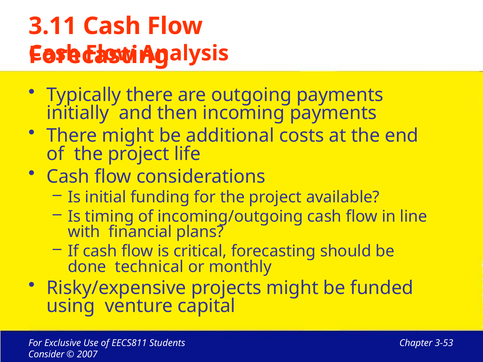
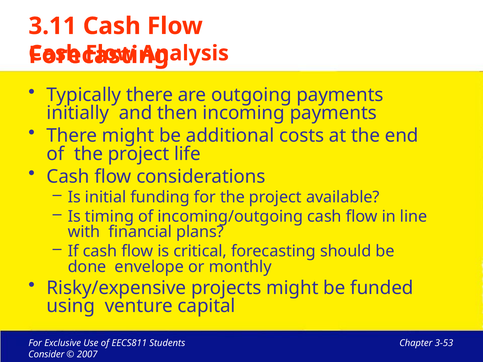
technical: technical -> envelope
